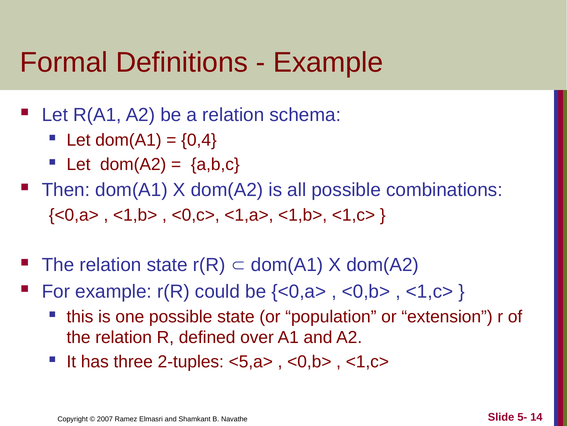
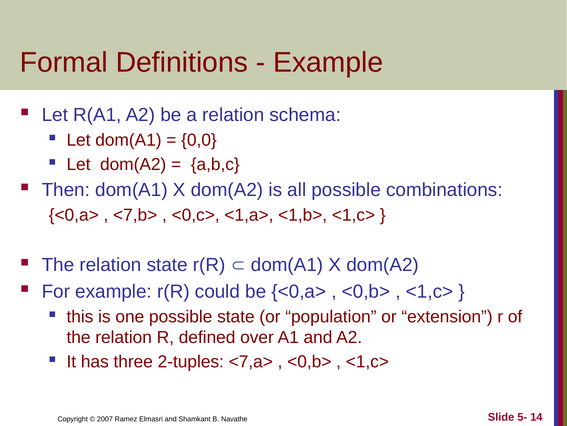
0,4: 0,4 -> 0,0
<1,b> at (135, 215): <1,b> -> <7,b>
<5,a>: <5,a> -> <7,a>
